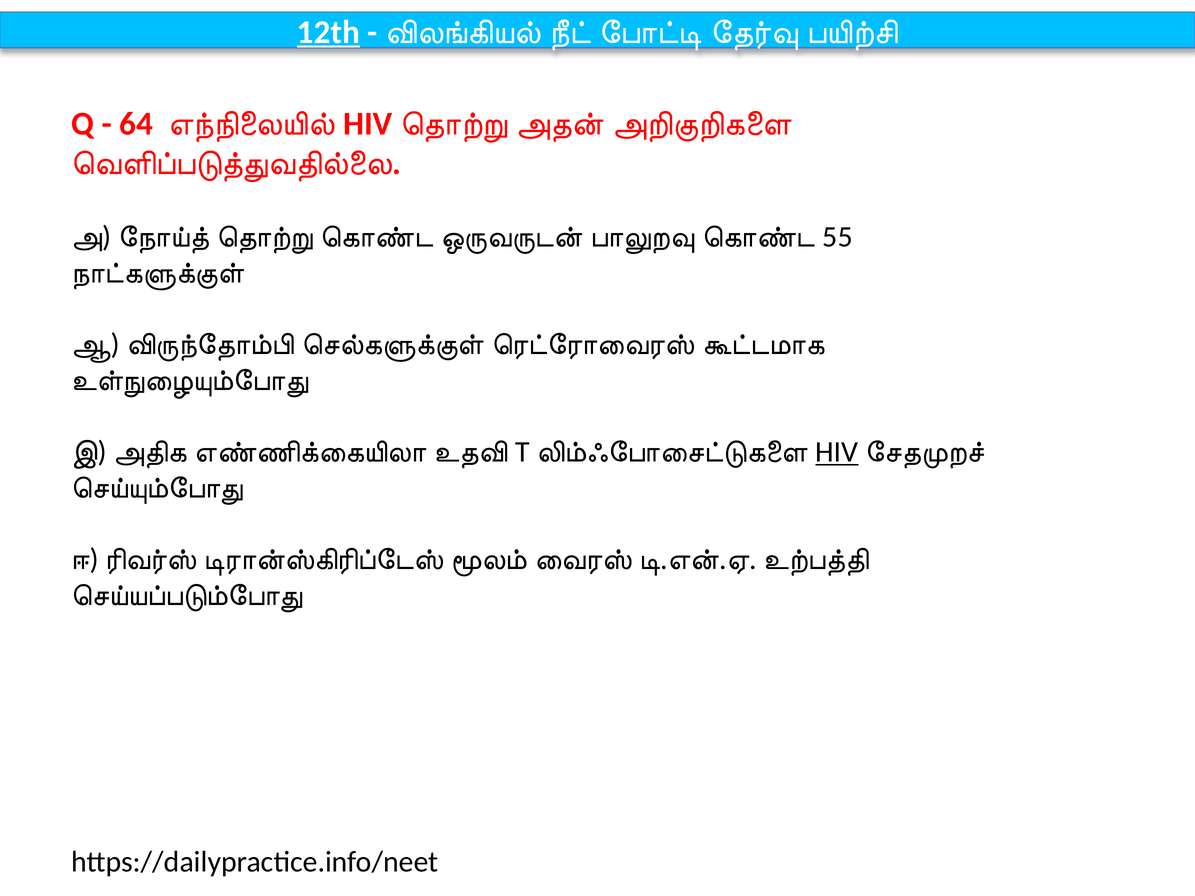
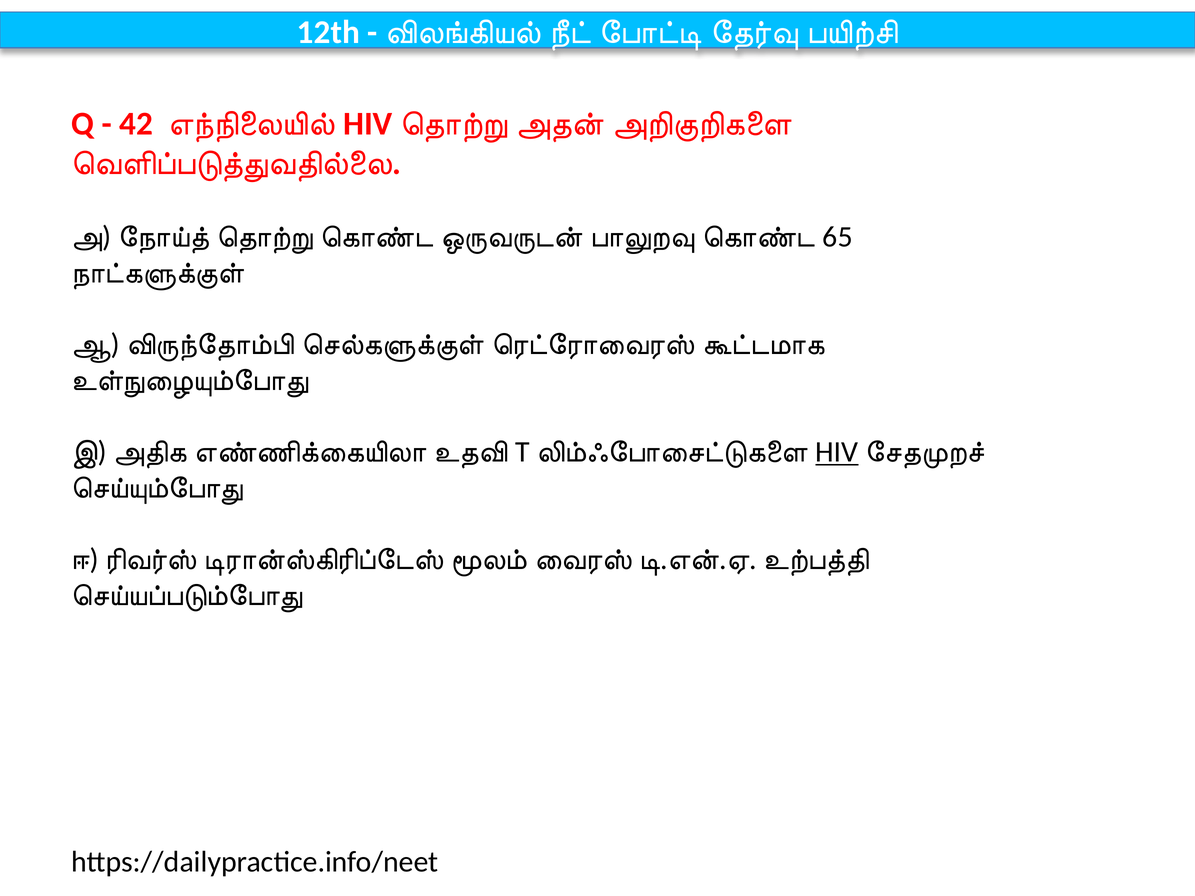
12th underline: present -> none
64: 64 -> 42
55: 55 -> 65
